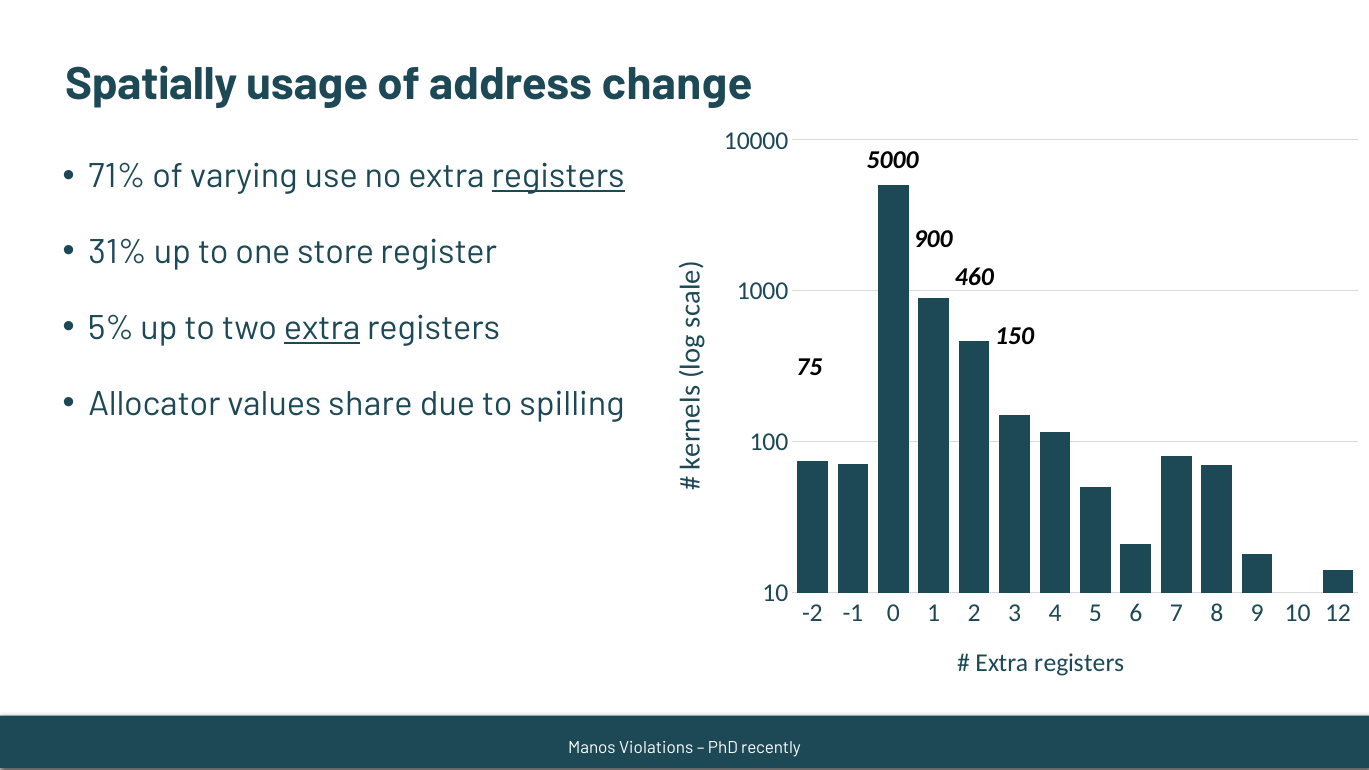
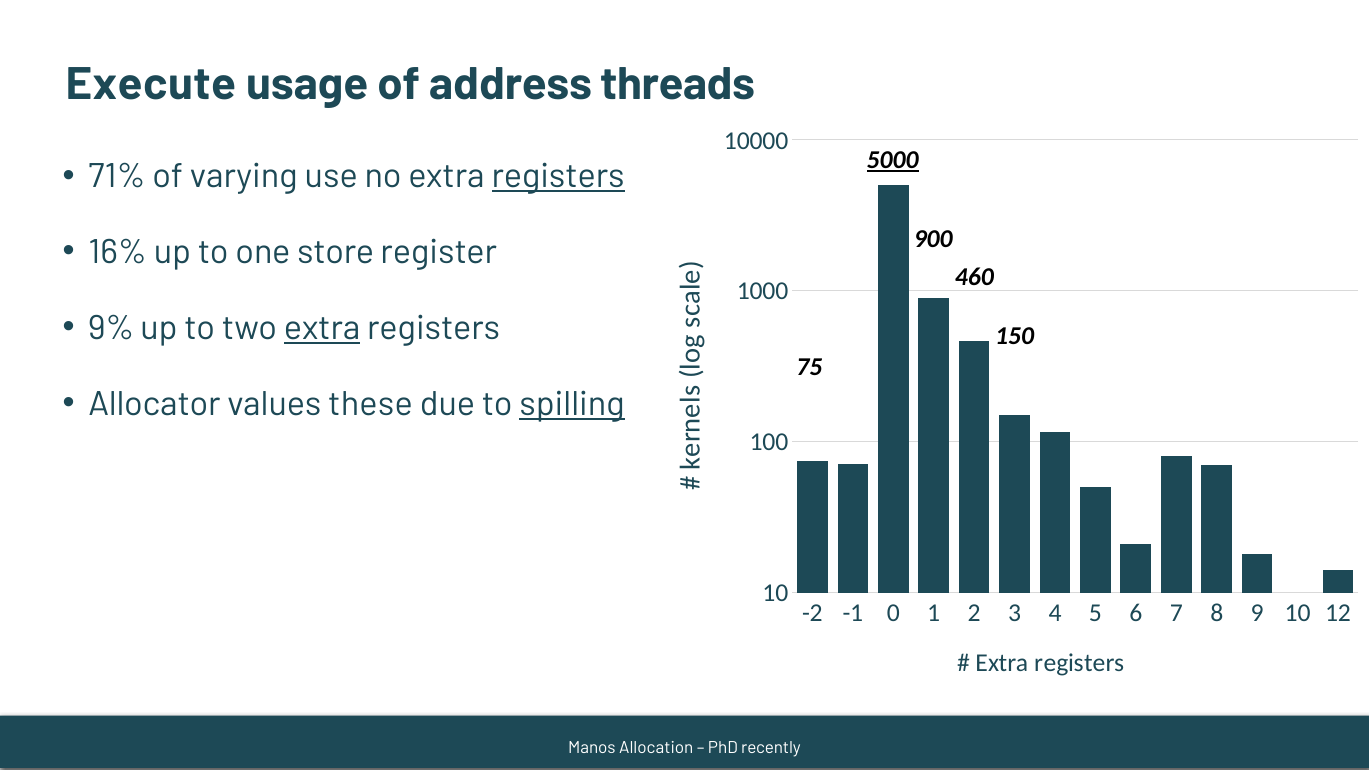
Spatially: Spatially -> Execute
change: change -> threads
5000 underline: none -> present
31%: 31% -> 16%
5%: 5% -> 9%
share: share -> these
spilling underline: none -> present
Violations: Violations -> Allocation
